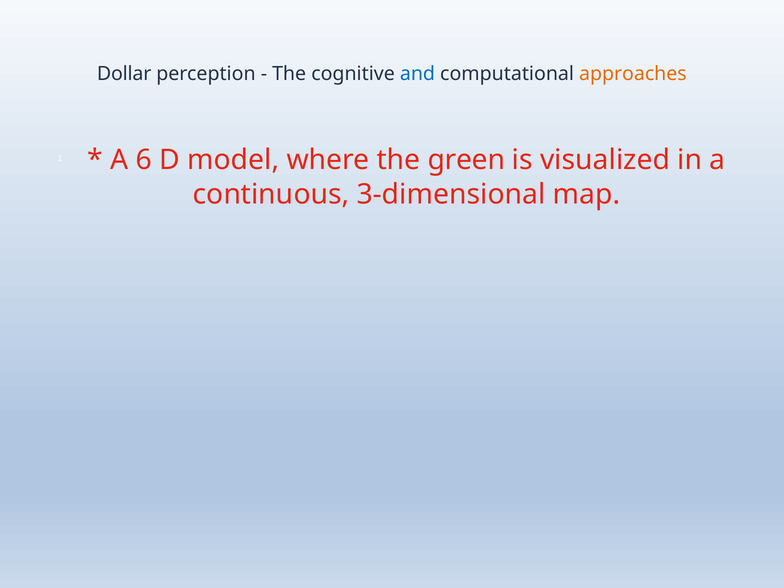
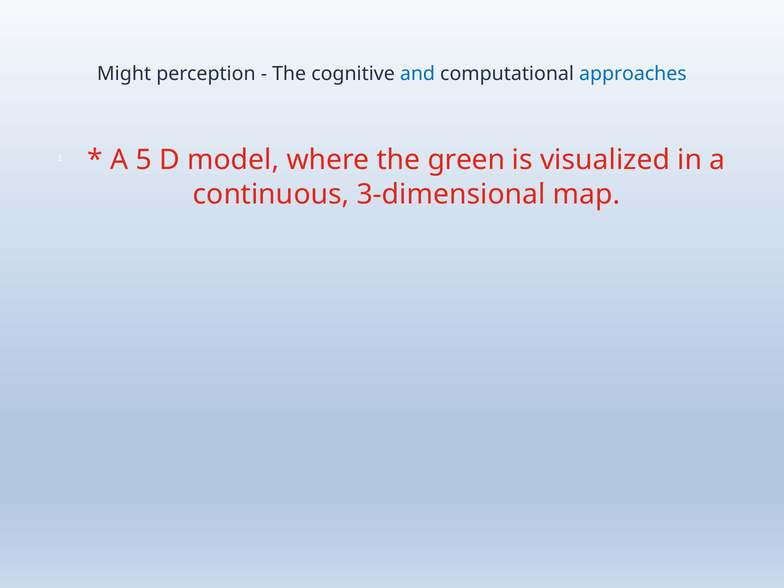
Dollar: Dollar -> Might
approaches colour: orange -> blue
6: 6 -> 5
